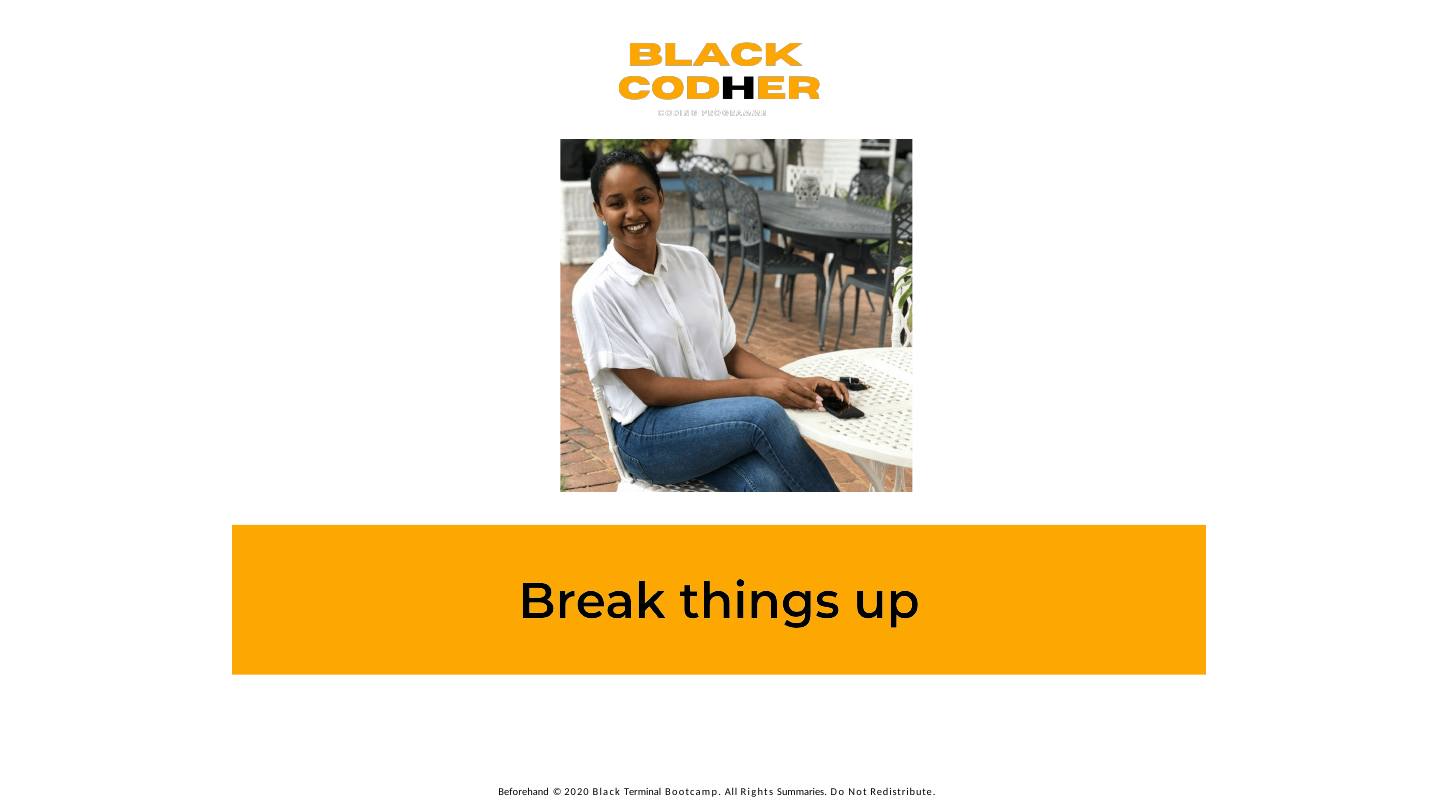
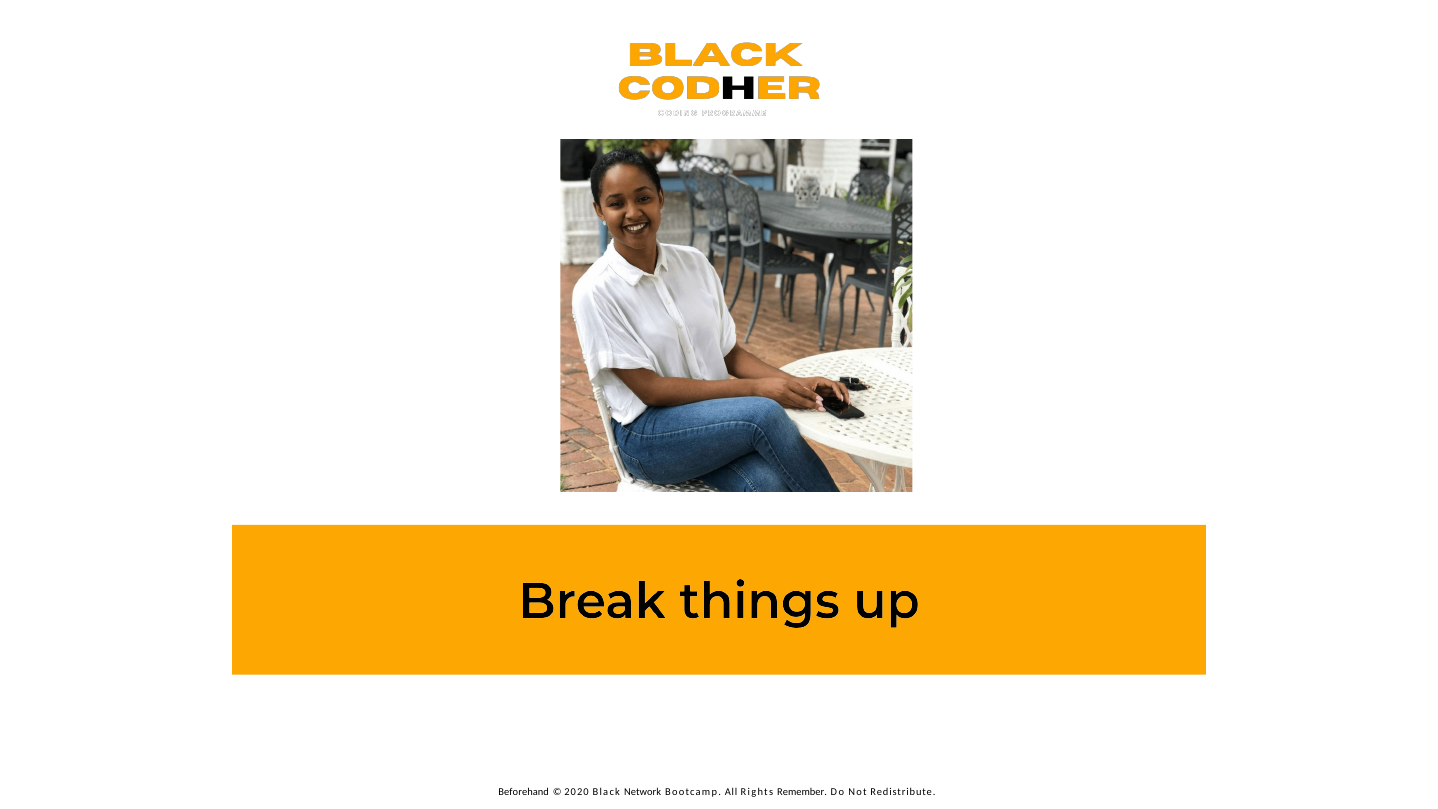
Terminal: Terminal -> Network
Summaries: Summaries -> Remember
